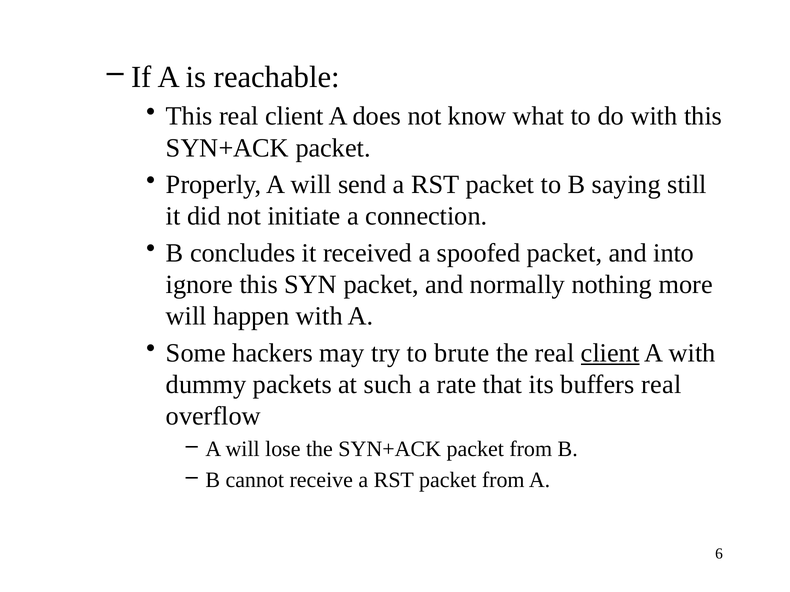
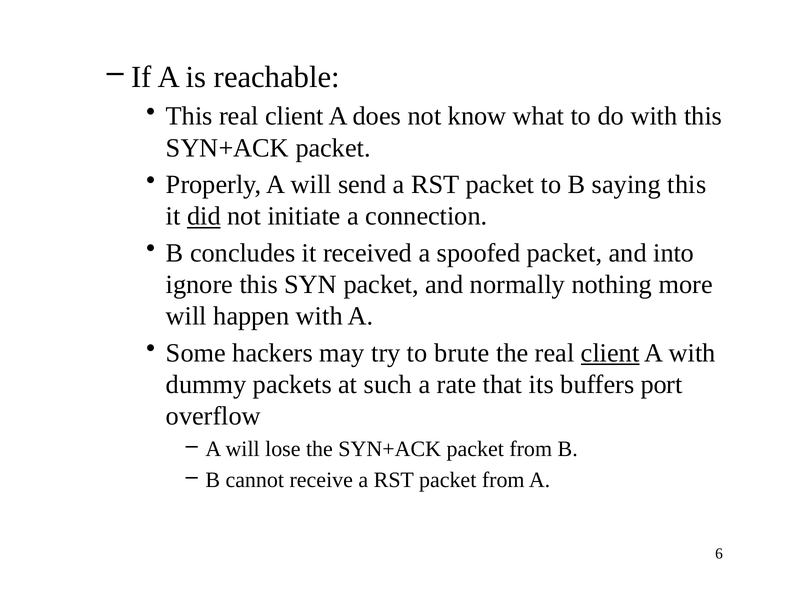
saying still: still -> this
did underline: none -> present
buffers real: real -> port
